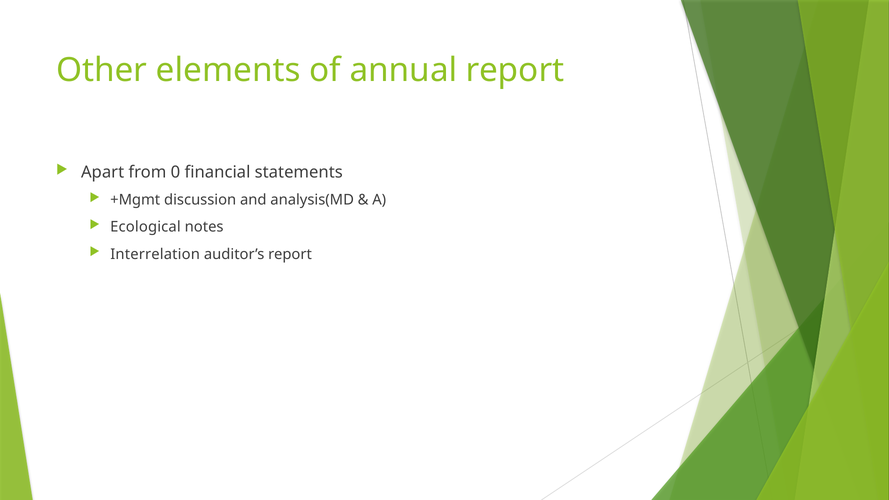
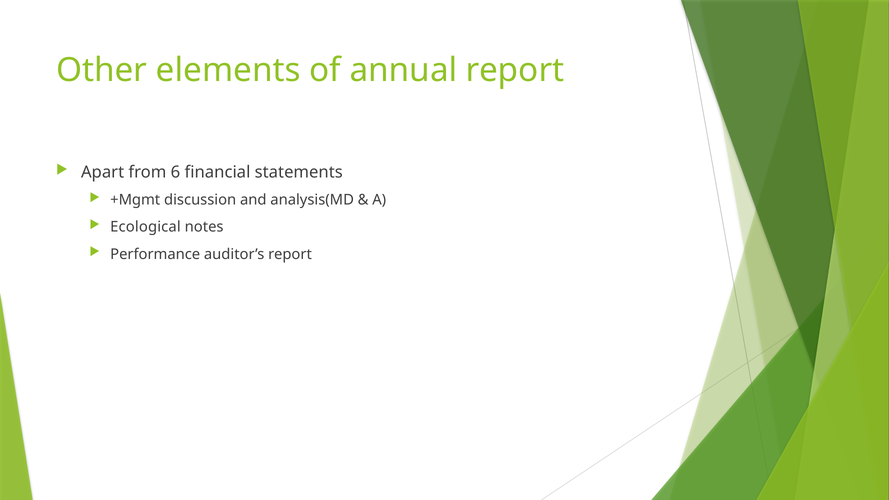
0: 0 -> 6
Interrelation: Interrelation -> Performance
